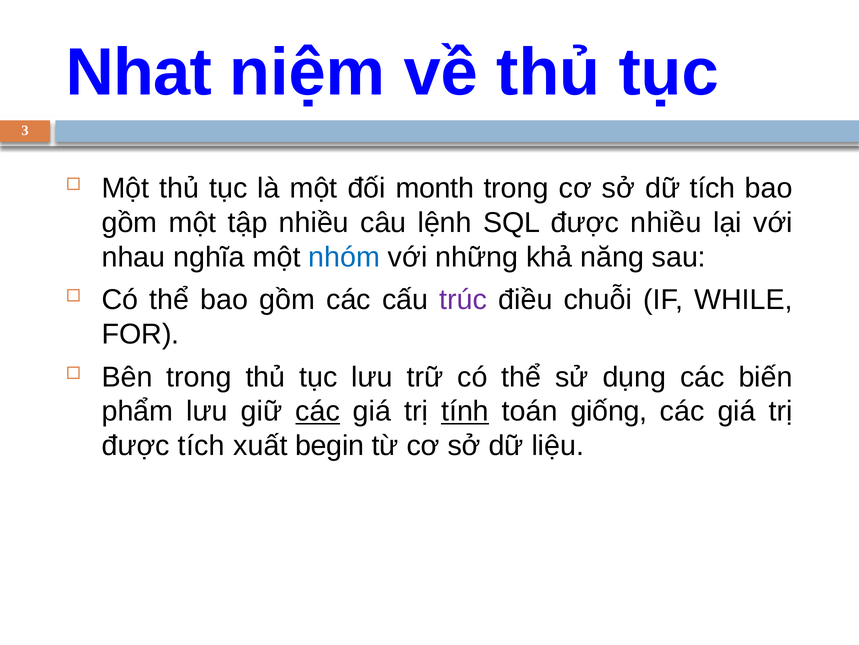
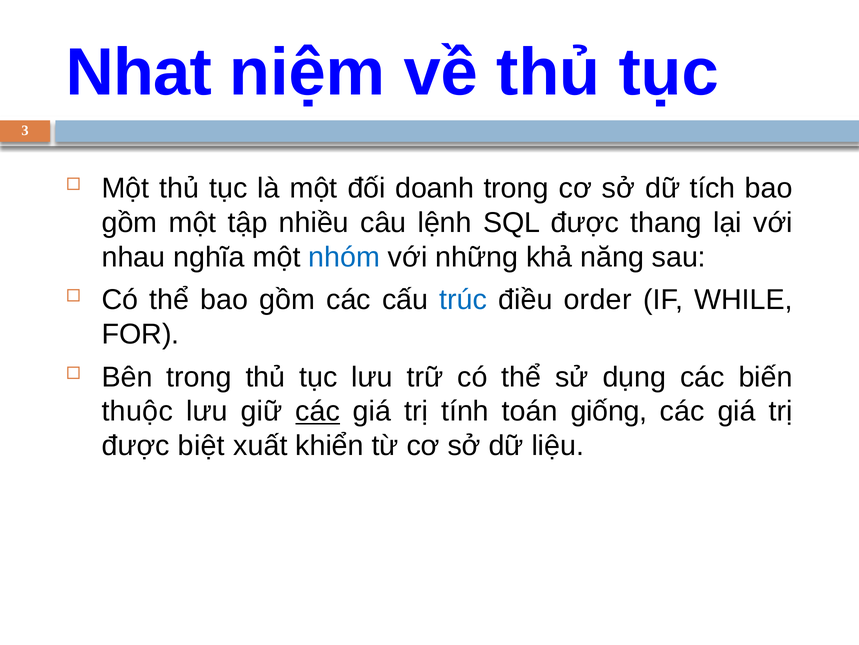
month: month -> doanh
được nhiều: nhiều -> thang
trúc colour: purple -> blue
chuỗi: chuỗi -> order
phẩm: phẩm -> thuộc
tính underline: present -> none
được tích: tích -> biệt
begin: begin -> khiển
